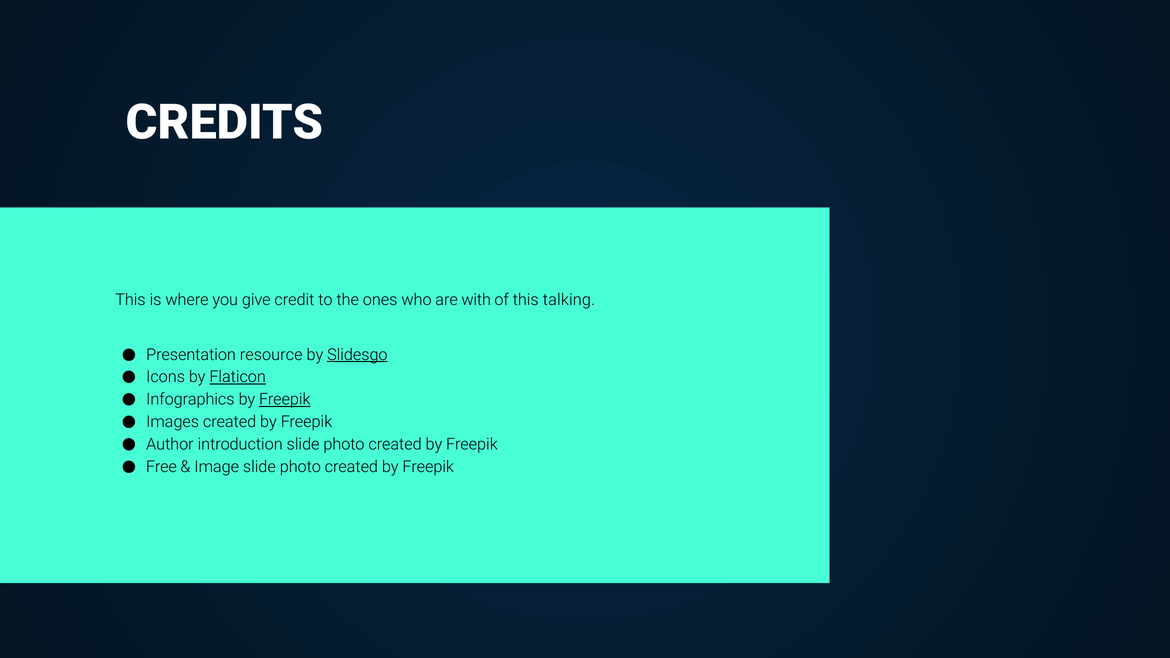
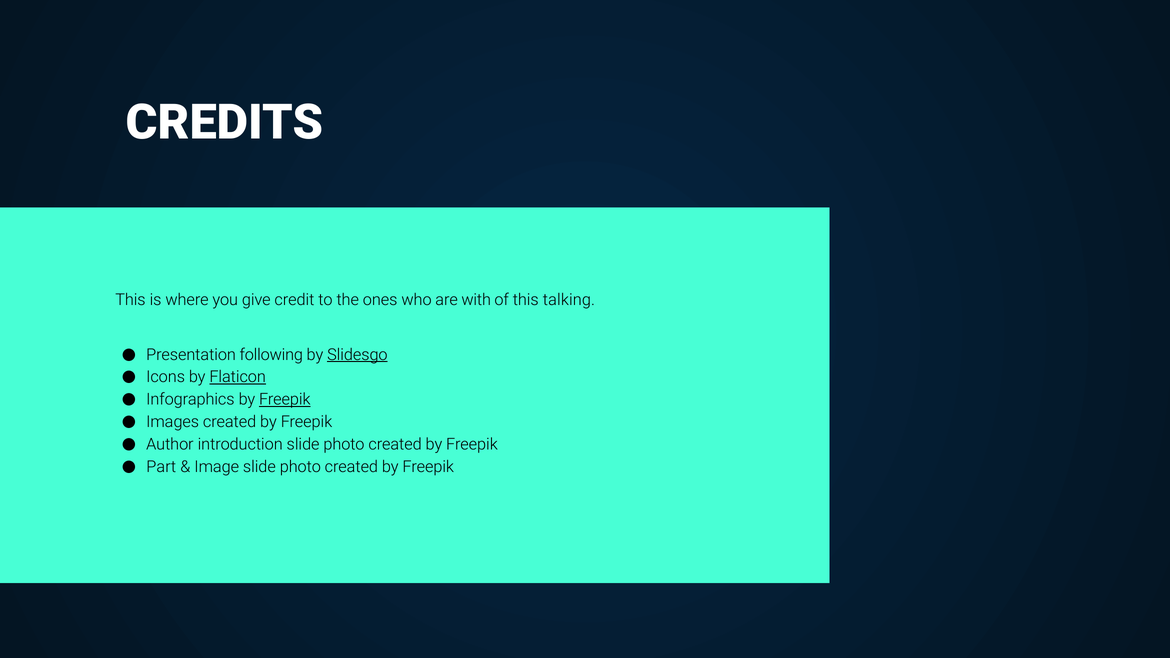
resource: resource -> following
Free: Free -> Part
